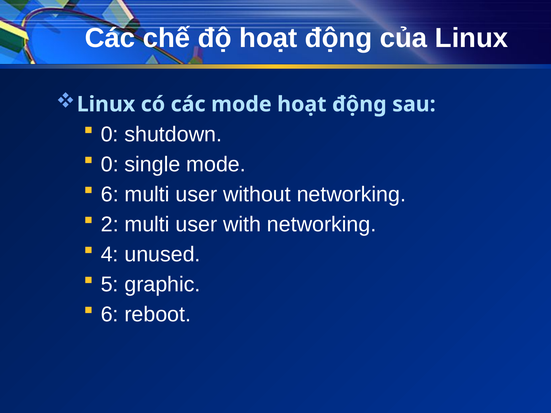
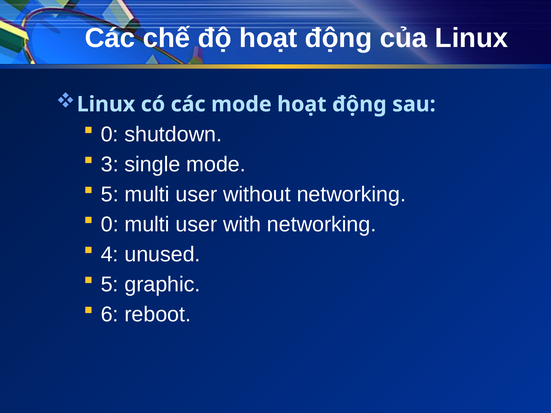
0 at (110, 164): 0 -> 3
6 at (110, 194): 6 -> 5
2 at (110, 224): 2 -> 0
